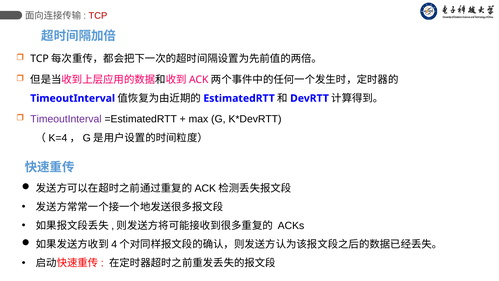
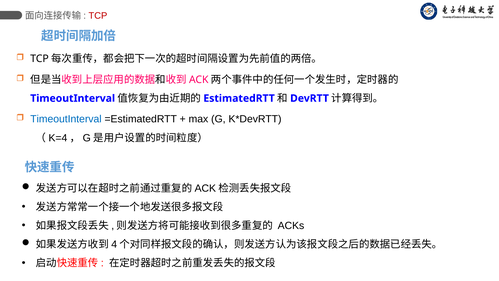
TimeoutInterval at (66, 119) colour: purple -> blue
